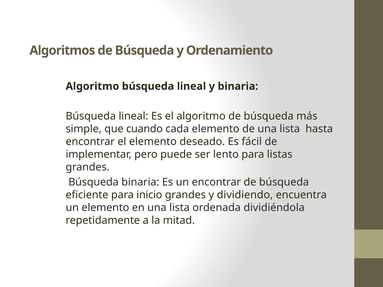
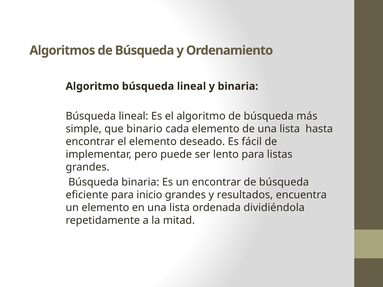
cuando: cuando -> binario
dividiendo: dividiendo -> resultados
